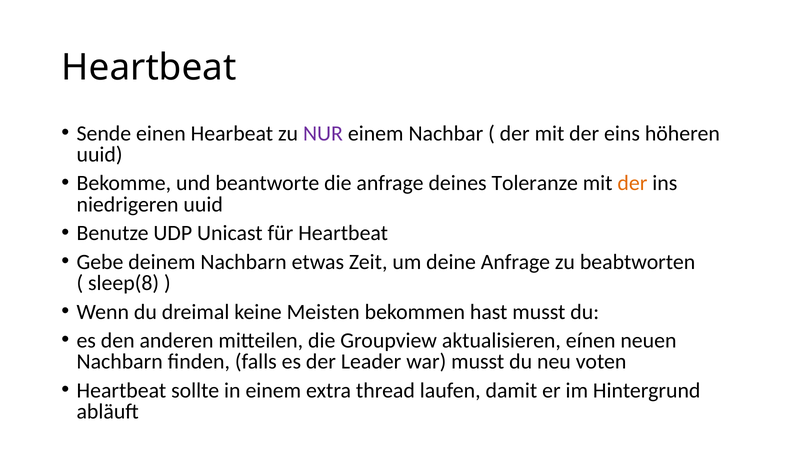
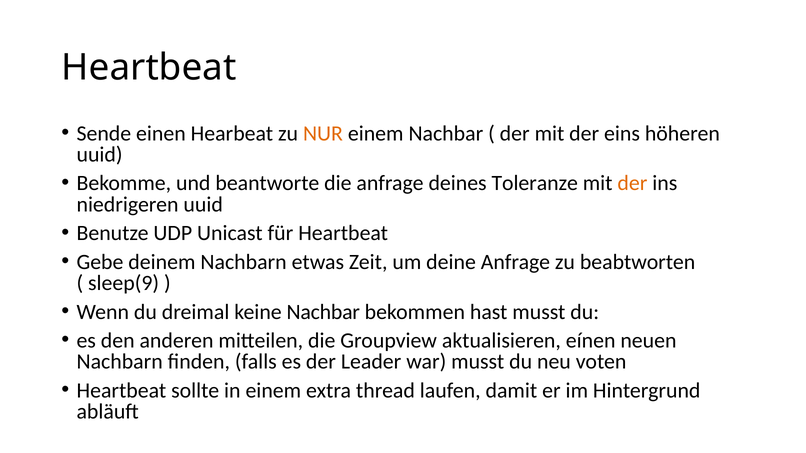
NUR colour: purple -> orange
sleep(8: sleep(8 -> sleep(9
keine Meisten: Meisten -> Nachbar
